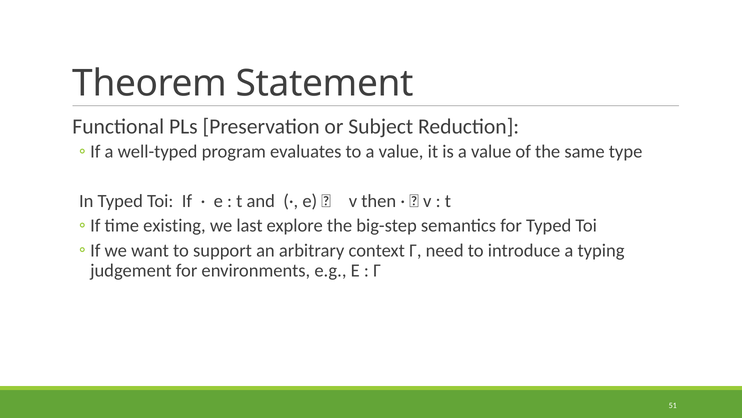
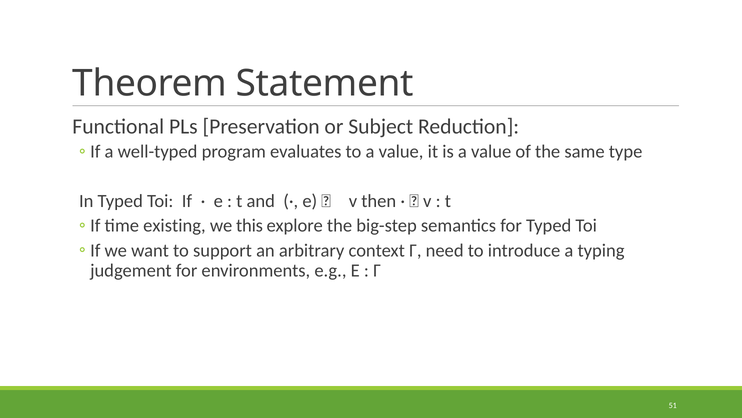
last: last -> this
